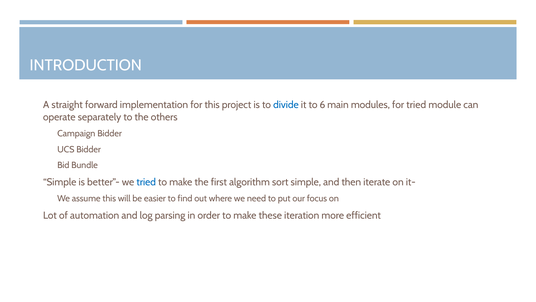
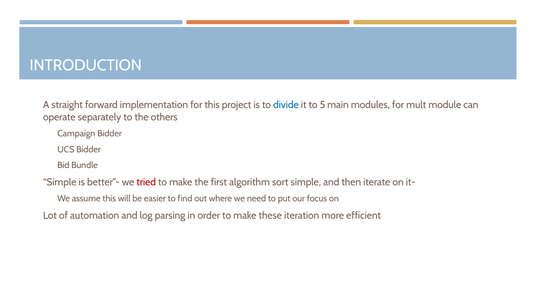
6: 6 -> 5
for tried: tried -> mult
tried at (146, 182) colour: blue -> red
